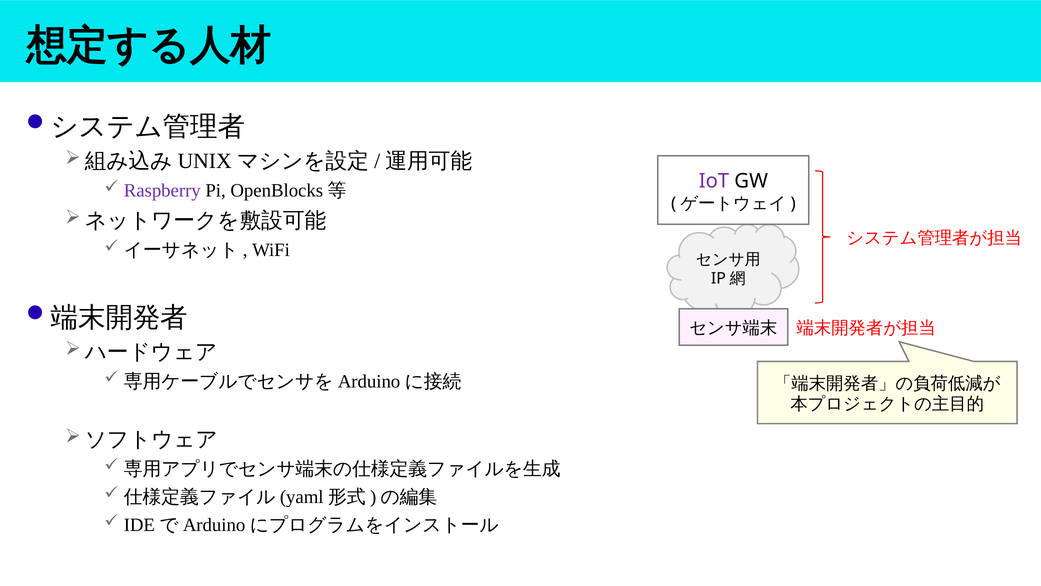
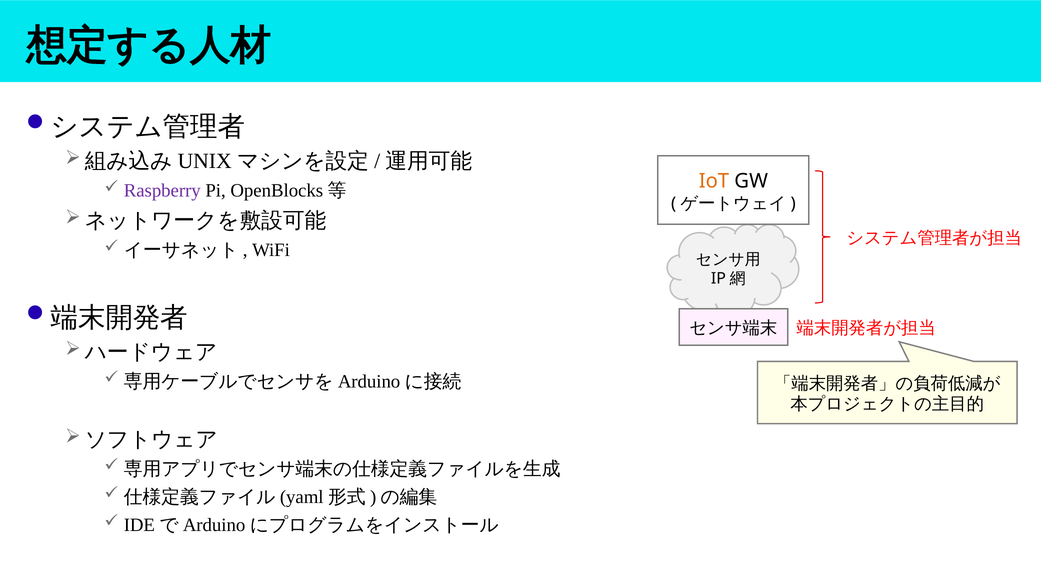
IoT colour: purple -> orange
